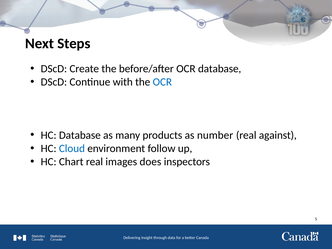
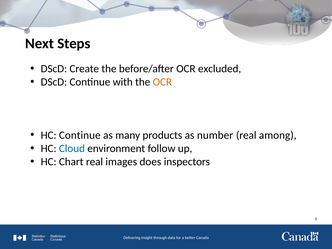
OCR database: database -> excluded
OCR at (162, 82) colour: blue -> orange
HC Database: Database -> Continue
against: against -> among
